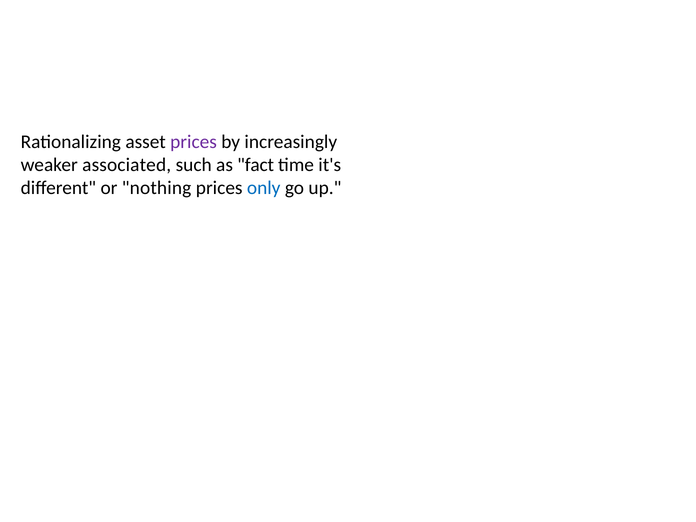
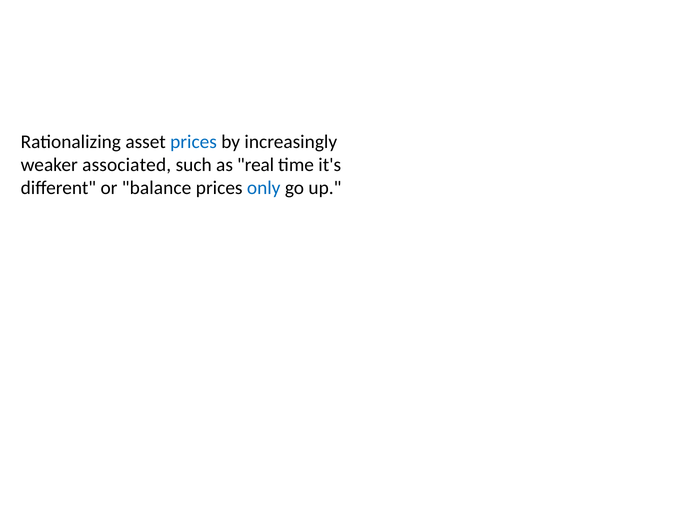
prices at (194, 142) colour: purple -> blue
fact: fact -> real
nothing: nothing -> balance
